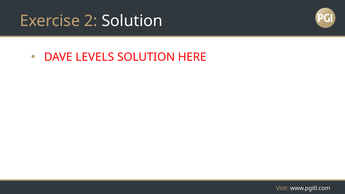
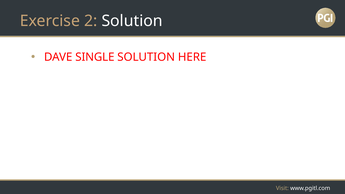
LEVELS: LEVELS -> SINGLE
